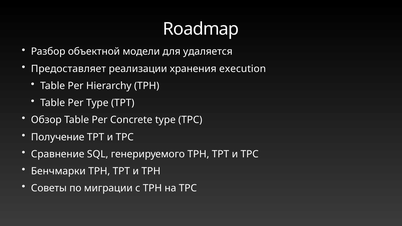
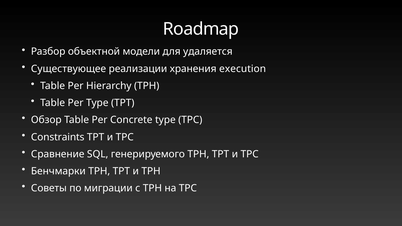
Предоставляет: Предоставляет -> Существующее
Получение: Получение -> Constraints
